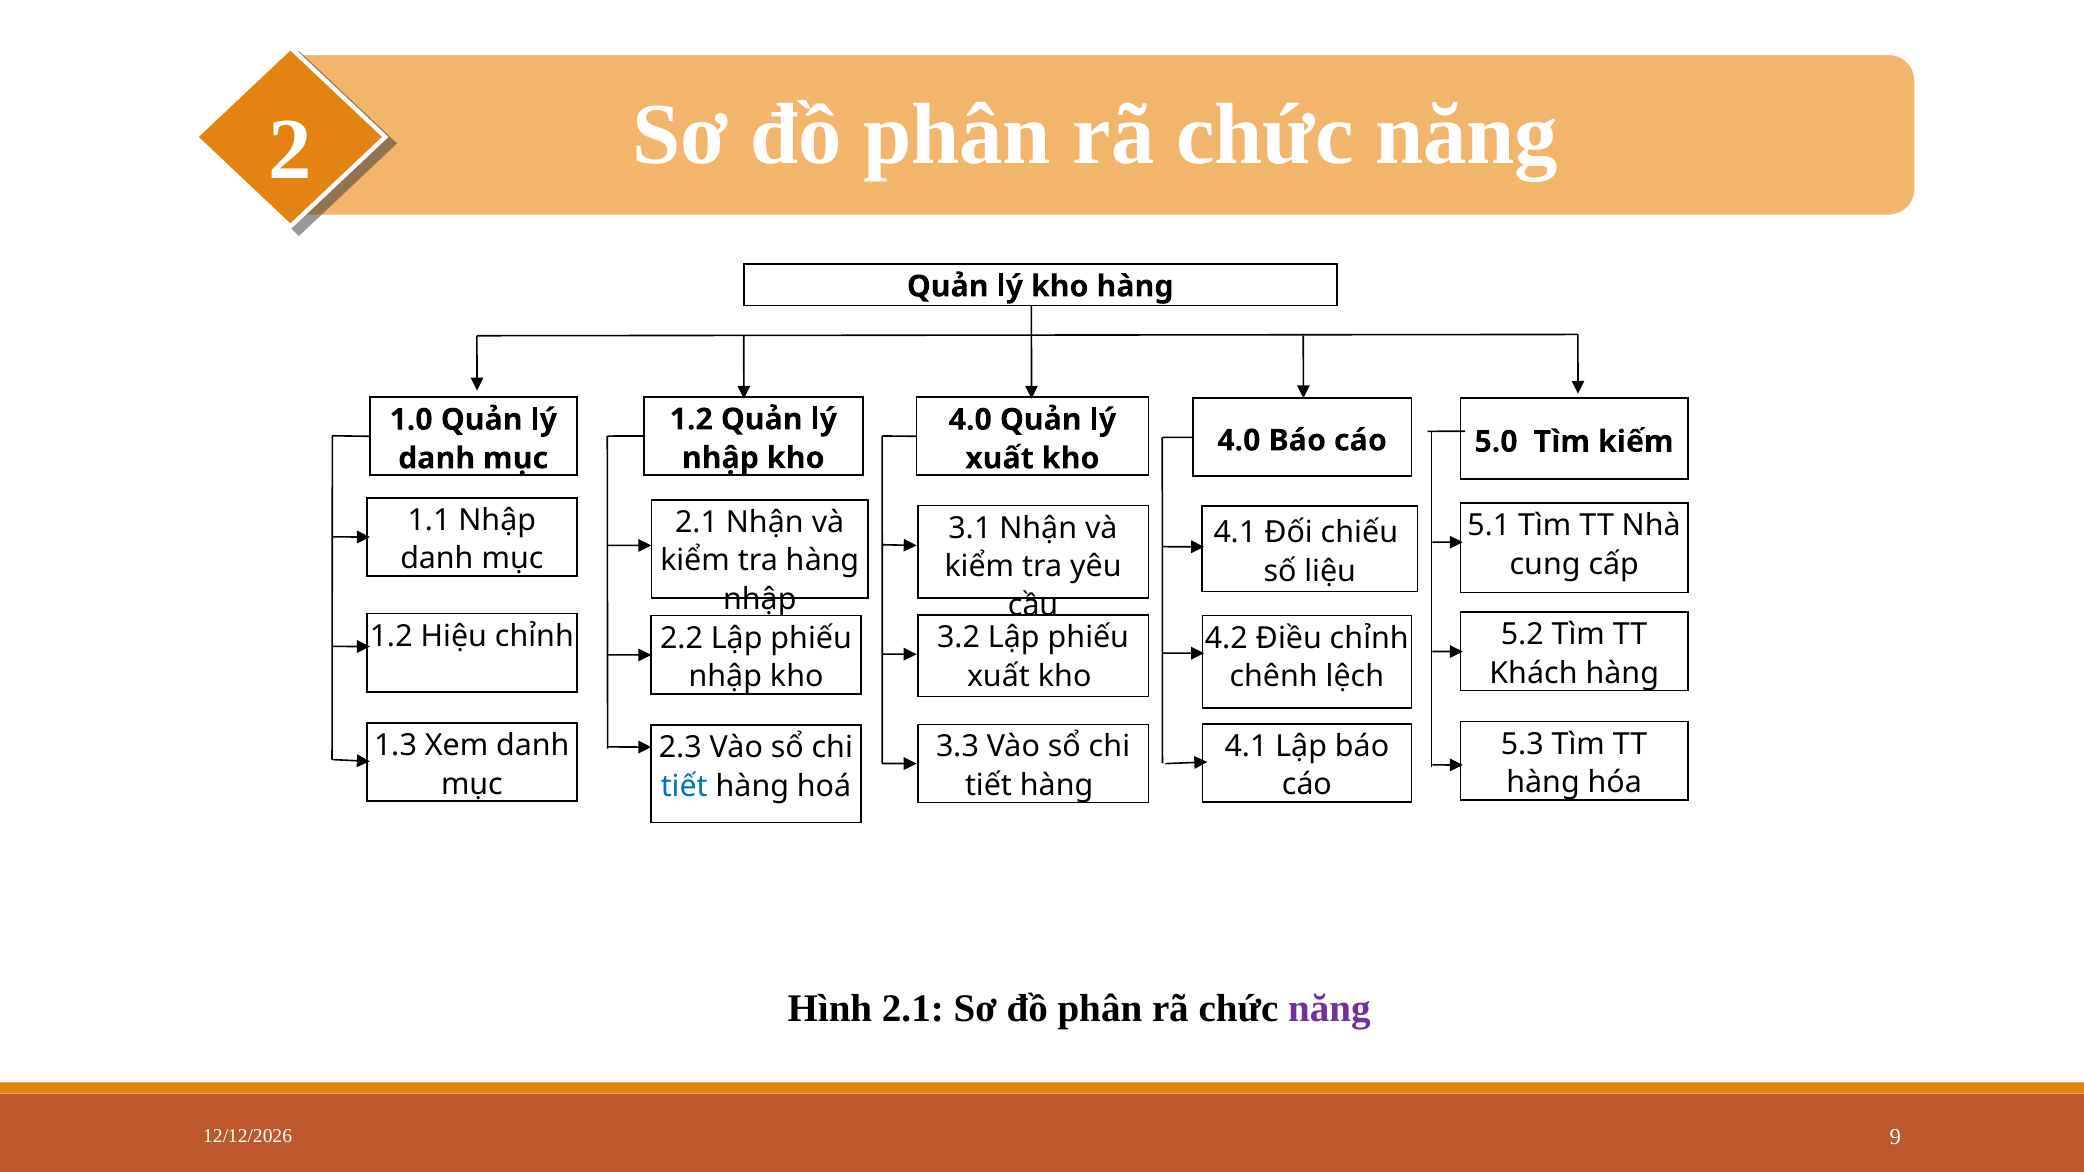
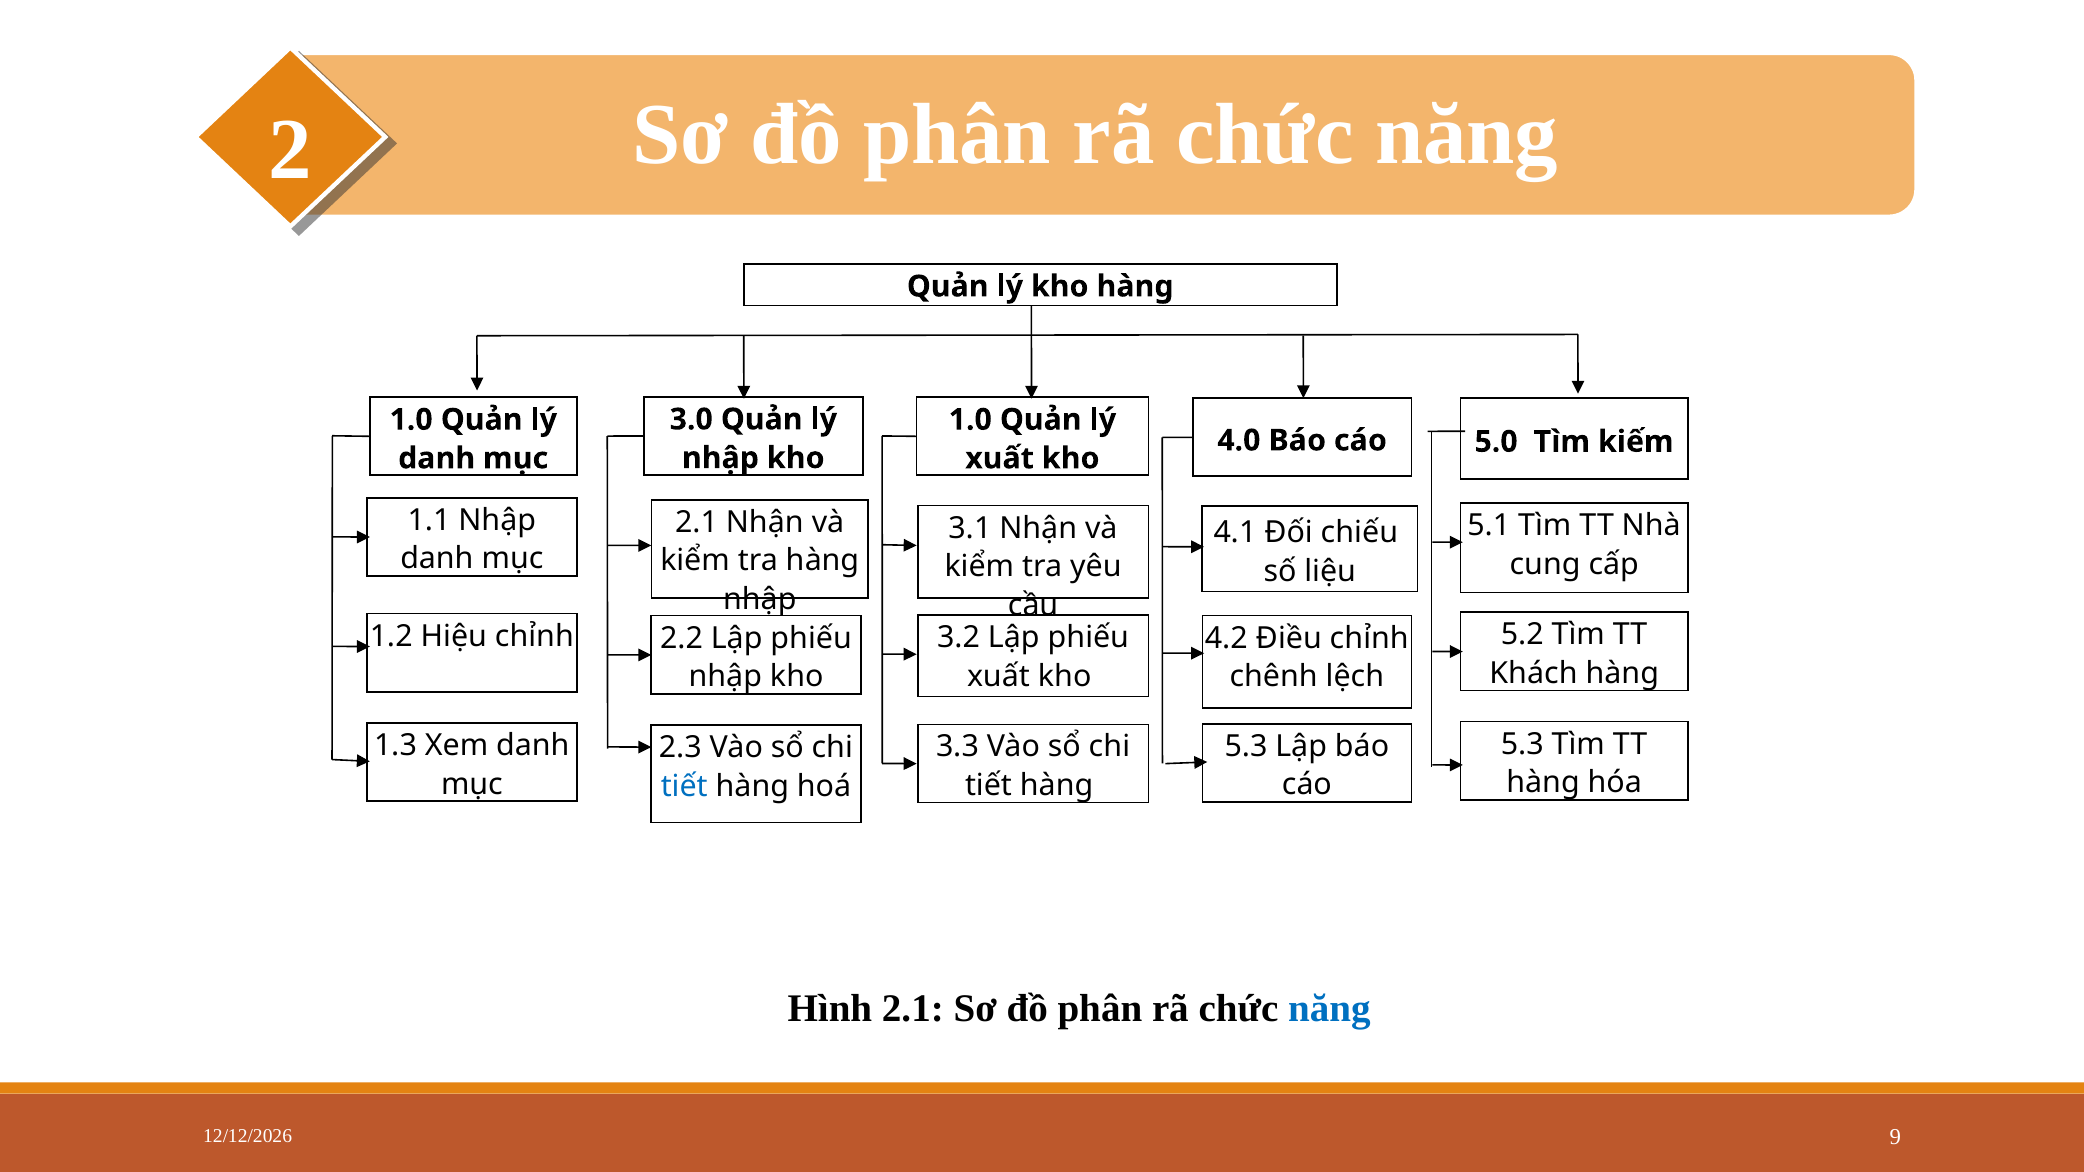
1.2 at (691, 419): 1.2 -> 3.0
4.0 at (970, 420): 4.0 -> 1.0
4.1 at (1246, 746): 4.1 -> 5.3
năng at (1329, 1009) colour: purple -> blue
